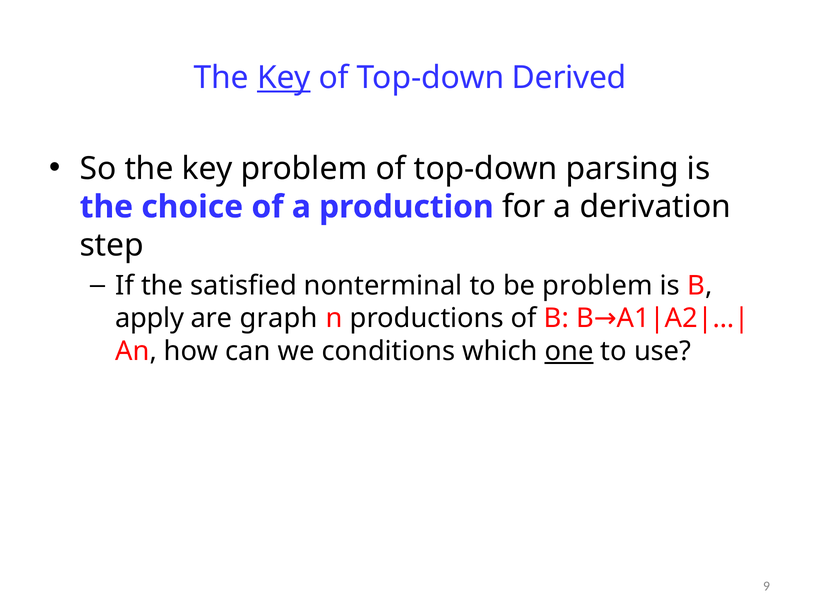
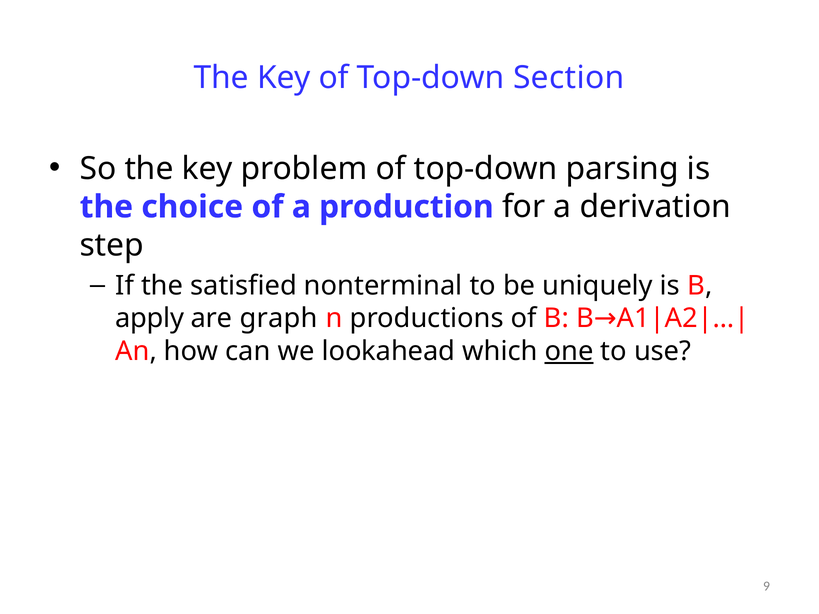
Key at (284, 78) underline: present -> none
Derived: Derived -> Section
be problem: problem -> uniquely
conditions: conditions -> lookahead
